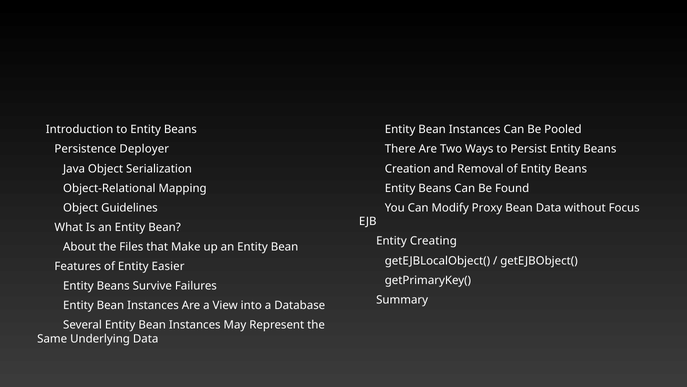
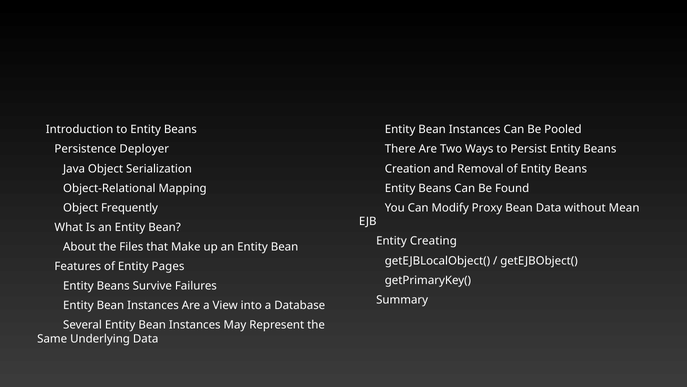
Guidelines: Guidelines -> Frequently
Focus: Focus -> Mean
Easier: Easier -> Pages
